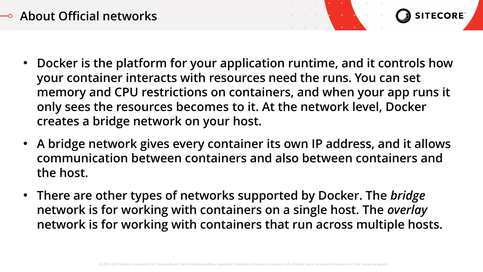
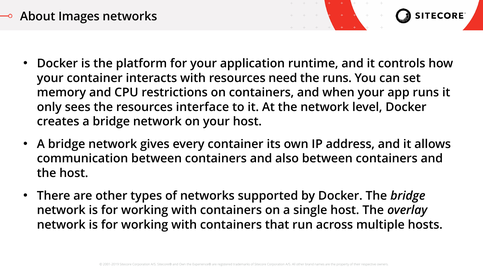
Official: Official -> Images
becomes: becomes -> interface
